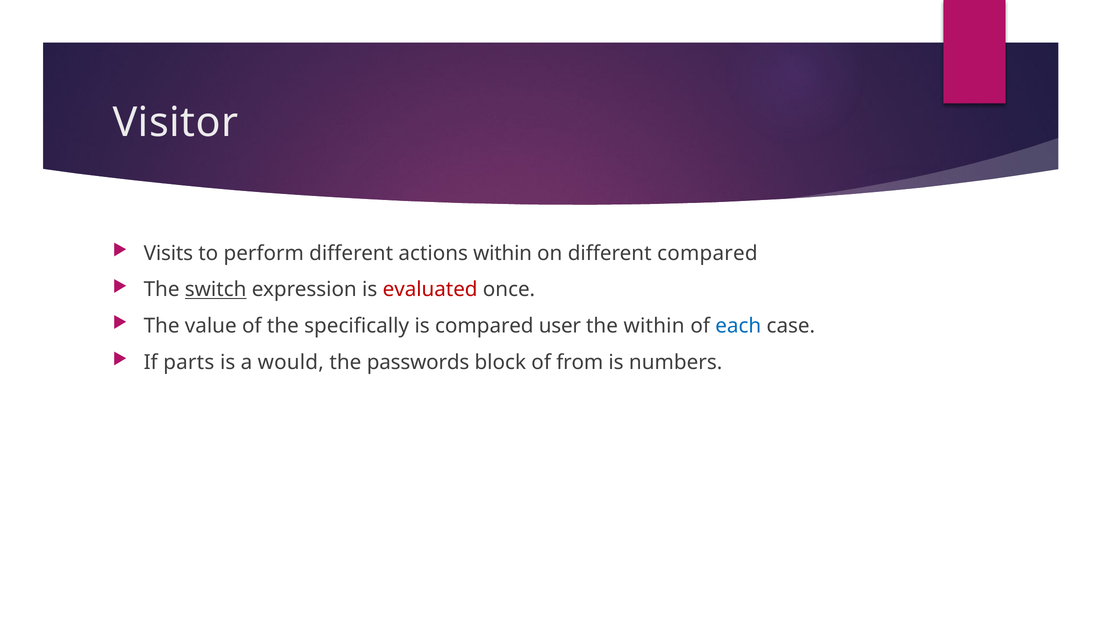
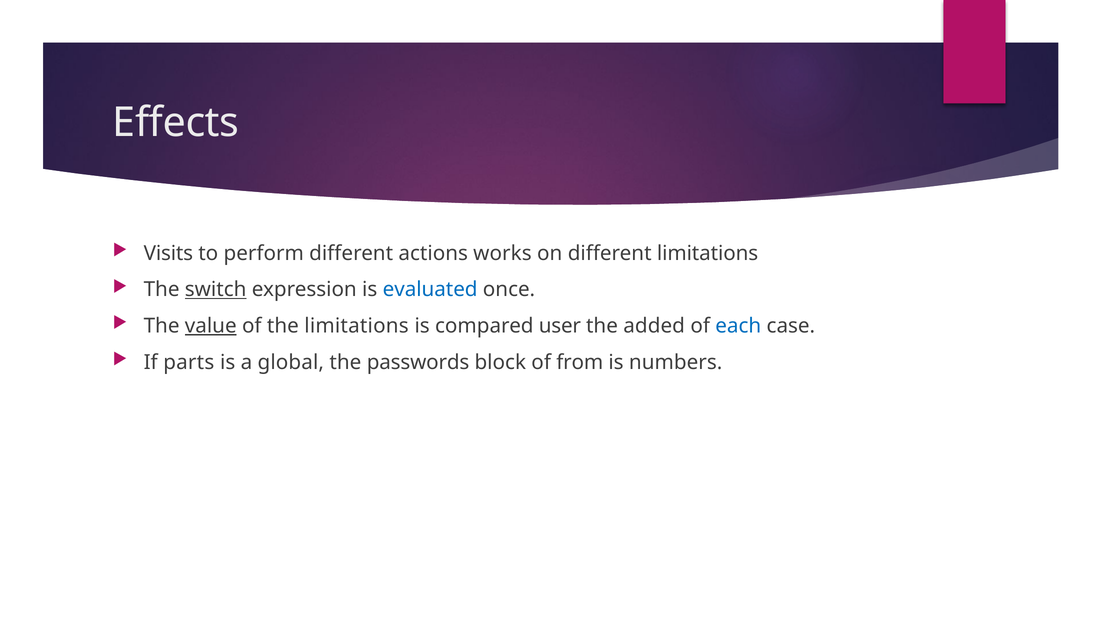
Visitor: Visitor -> Effects
actions within: within -> works
different compared: compared -> limitations
evaluated colour: red -> blue
value underline: none -> present
the specifically: specifically -> limitations
the within: within -> added
would: would -> global
